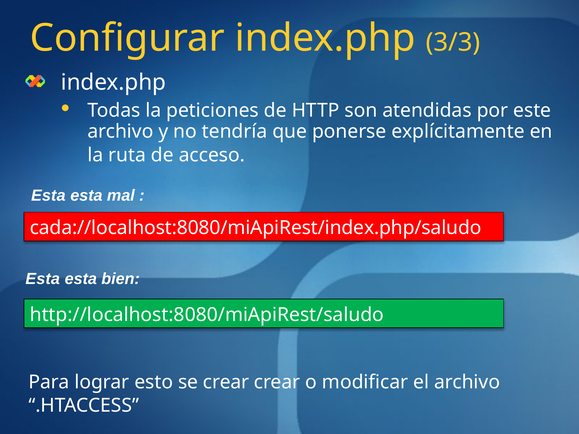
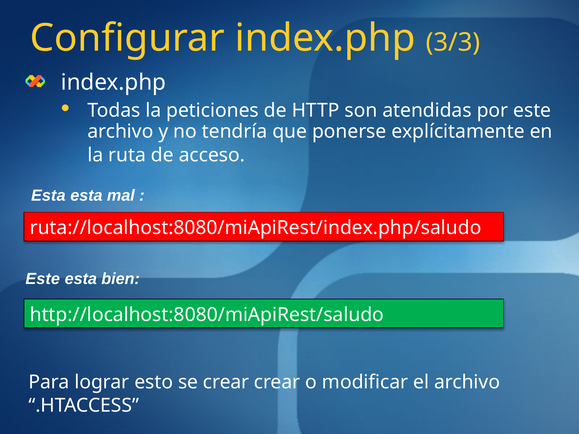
cada://localhost:8080/miApiRest/index.php/saludo: cada://localhost:8080/miApiRest/index.php/saludo -> ruta://localhost:8080/miApiRest/index.php/saludo
Esta at (43, 279): Esta -> Este
